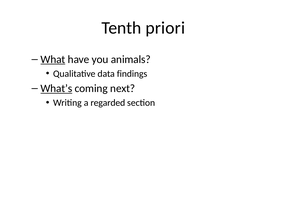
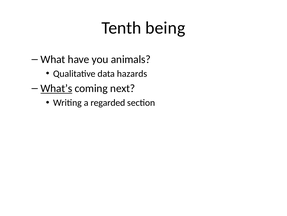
priori: priori -> being
What underline: present -> none
findings: findings -> hazards
